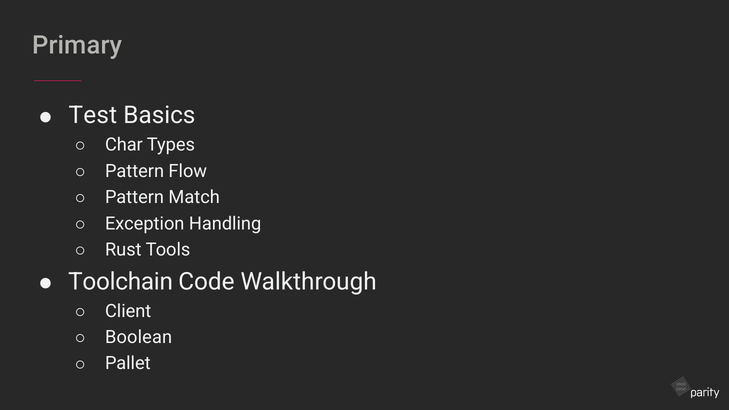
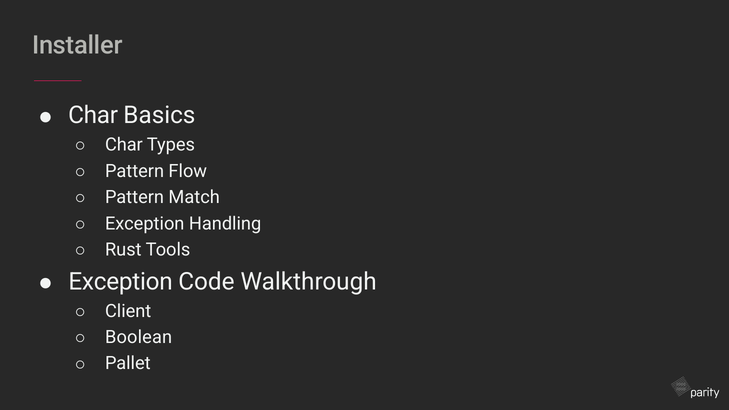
Primary: Primary -> Installer
Test at (93, 115): Test -> Char
Toolchain at (121, 282): Toolchain -> Exception
